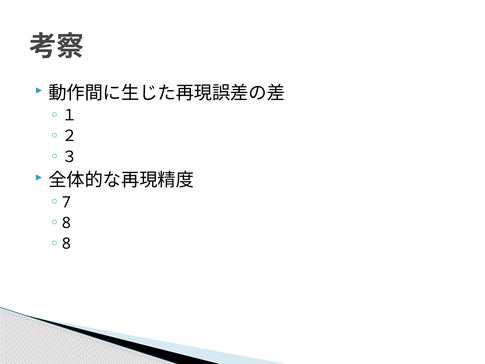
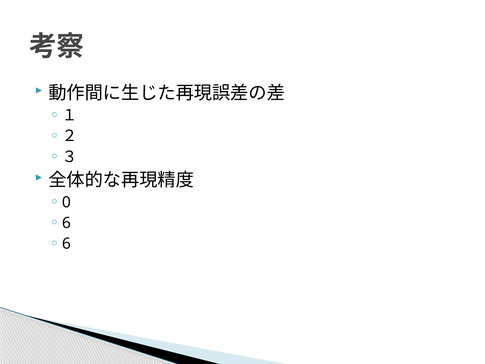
7: 7 -> 0
8 at (66, 223): 8 -> 6
8 at (66, 244): 8 -> 6
